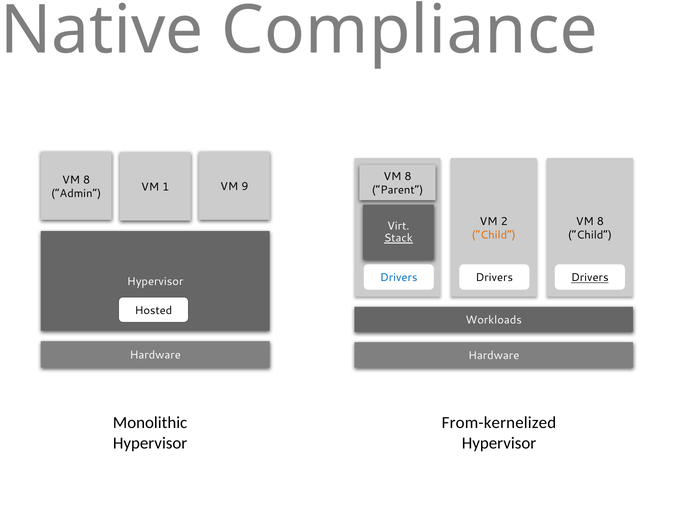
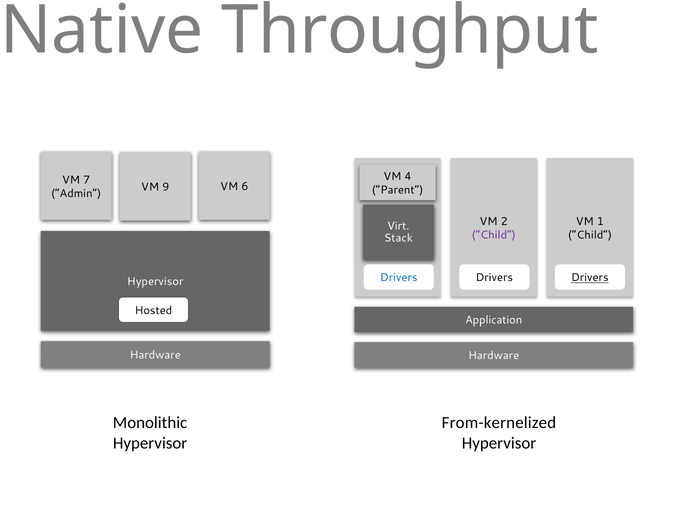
Compliance: Compliance -> Throughput
8 at (408, 177): 8 -> 4
8 at (87, 180): 8 -> 7
9: 9 -> 6
1: 1 -> 9
8 at (600, 221): 8 -> 1
Child at (494, 235) colour: orange -> purple
Stack underline: present -> none
Workloads: Workloads -> Application
